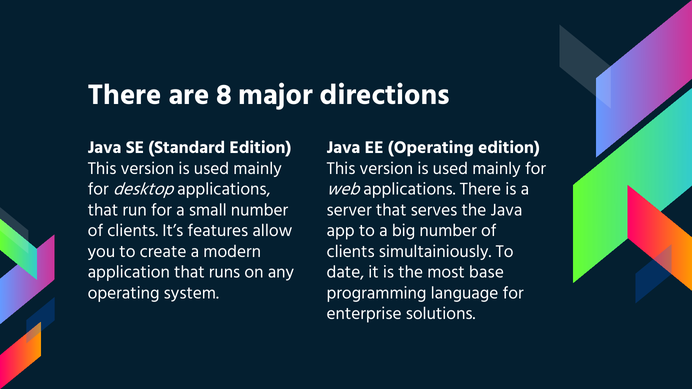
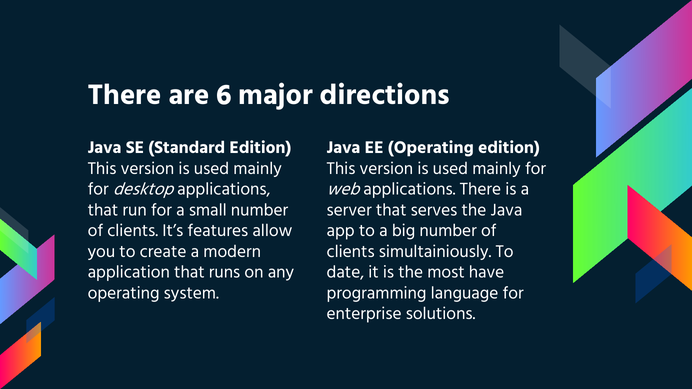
8: 8 -> 6
base: base -> have
